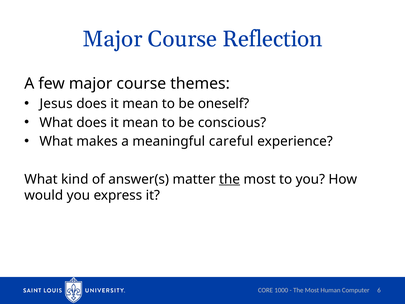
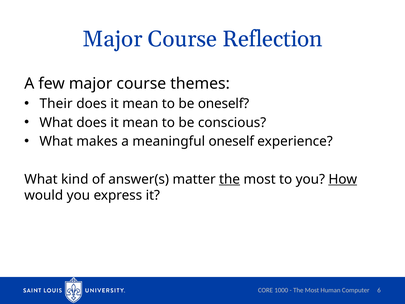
Jesus: Jesus -> Their
meaningful careful: careful -> oneself
How underline: none -> present
